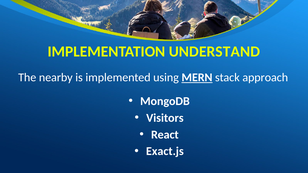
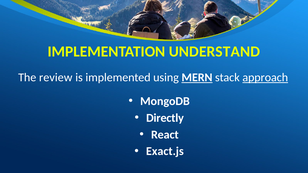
nearby: nearby -> review
approach underline: none -> present
Visitors: Visitors -> Directly
